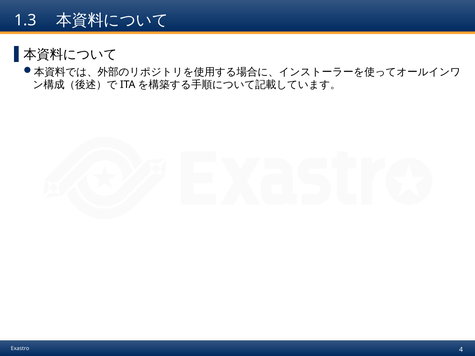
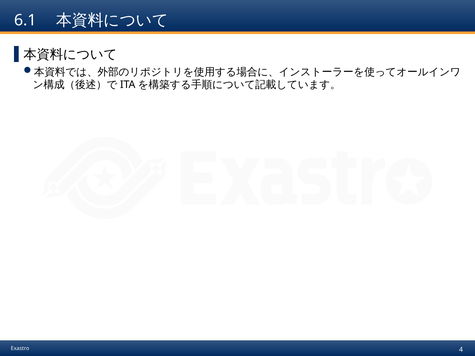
1.3: 1.3 -> 6.1
